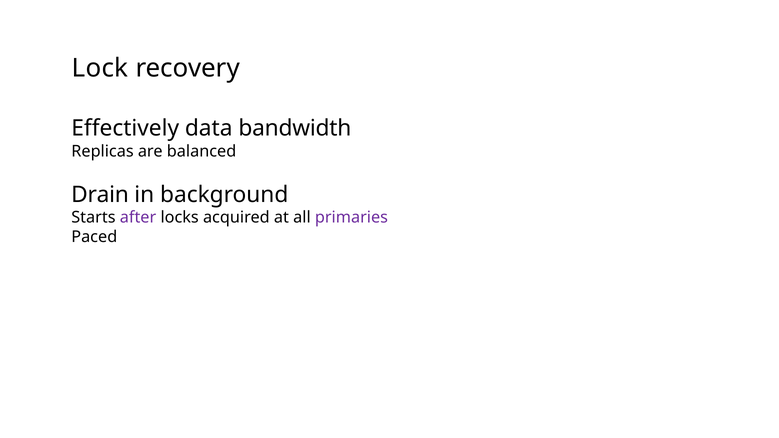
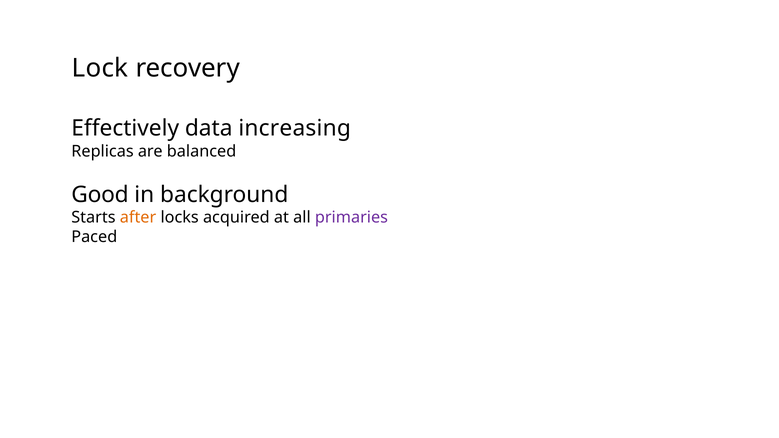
bandwidth: bandwidth -> increasing
Drain: Drain -> Good
after colour: purple -> orange
